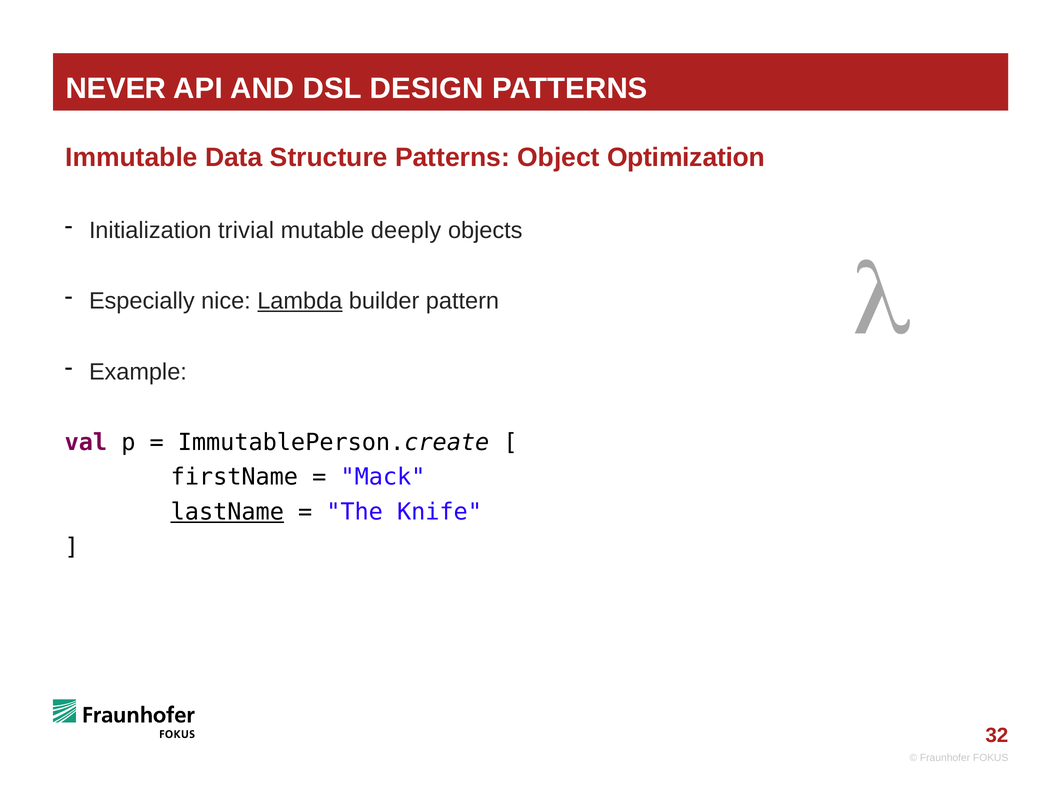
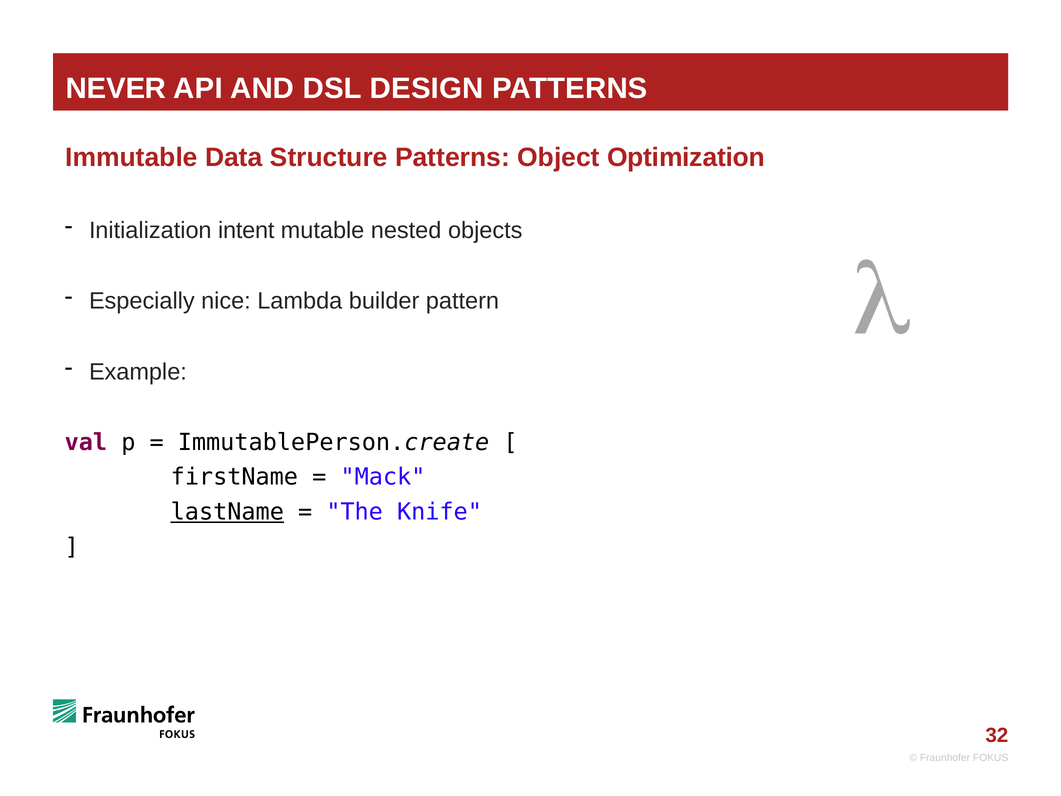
trivial: trivial -> intent
deeply: deeply -> nested
Lambda underline: present -> none
